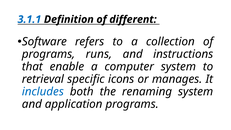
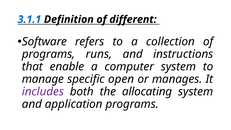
retrieval: retrieval -> manage
icons: icons -> open
includes colour: blue -> purple
renaming: renaming -> allocating
